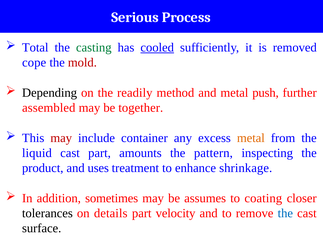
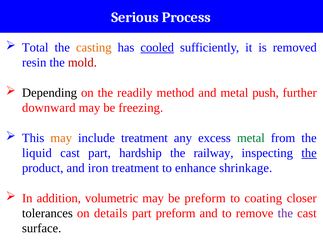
casting colour: green -> orange
cope: cope -> resin
assembled: assembled -> downward
together: together -> freezing
may at (61, 138) colour: red -> orange
include container: container -> treatment
metal at (251, 138) colour: orange -> green
amounts: amounts -> hardship
pattern: pattern -> railway
the at (309, 153) underline: none -> present
uses: uses -> iron
sometimes: sometimes -> volumetric
be assumes: assumes -> preform
part velocity: velocity -> preform
the at (285, 213) colour: blue -> purple
